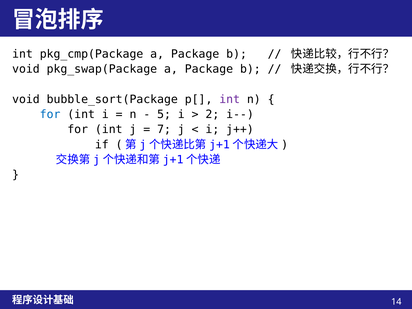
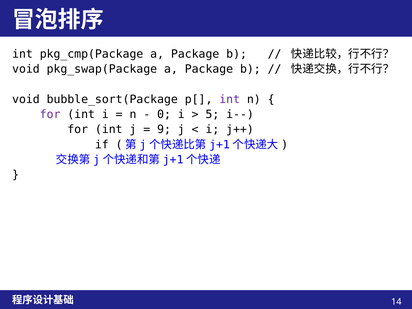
for at (50, 114) colour: blue -> purple
5: 5 -> 0
2: 2 -> 5
7: 7 -> 9
